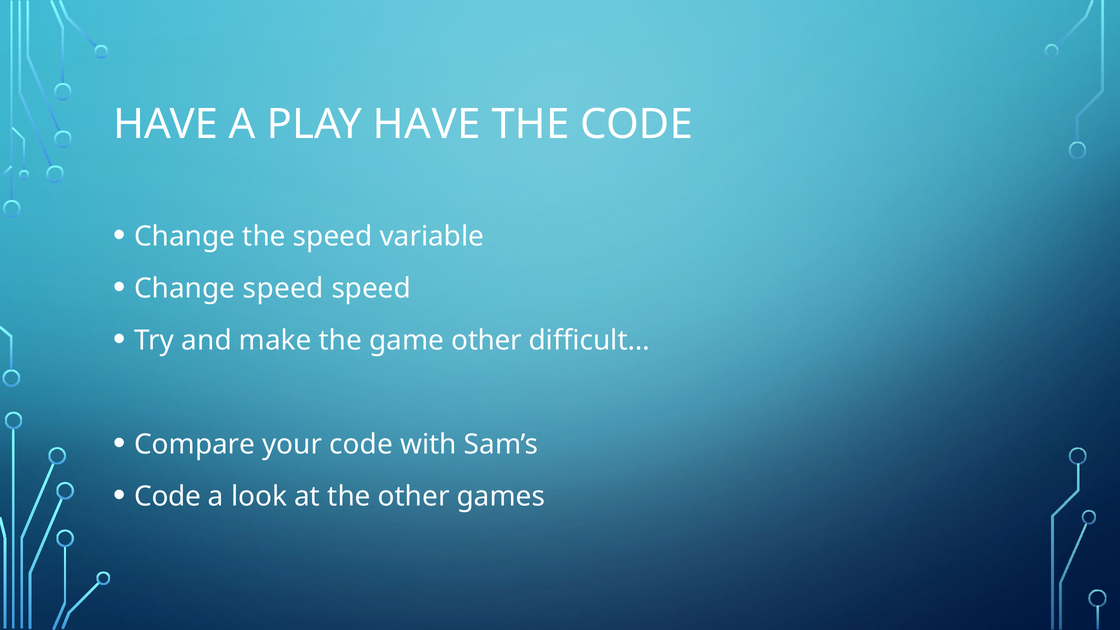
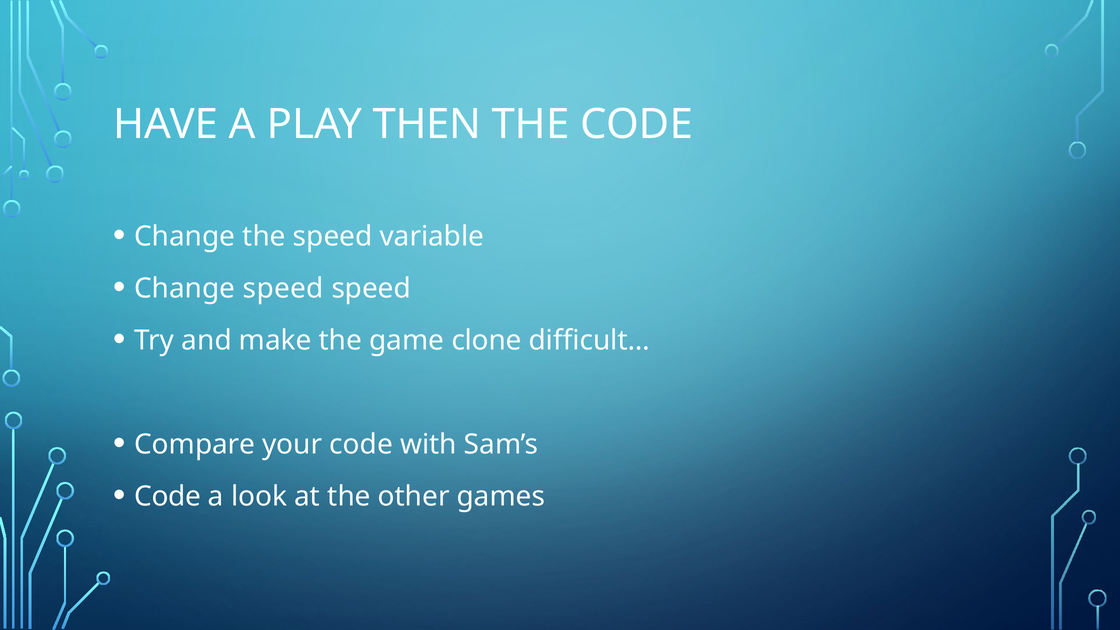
PLAY HAVE: HAVE -> THEN
game other: other -> clone
